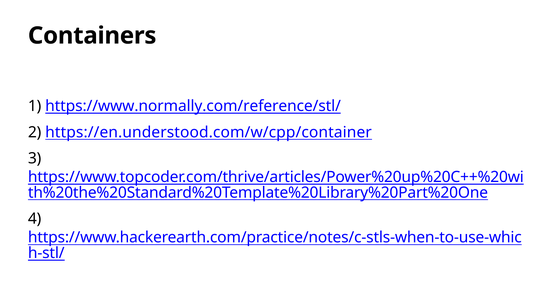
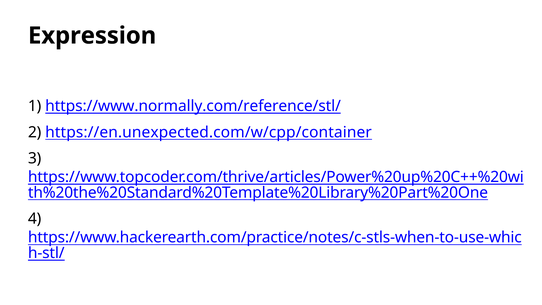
Containers: Containers -> Expression
https://en.understood.com/w/cpp/container: https://en.understood.com/w/cpp/container -> https://en.unexpected.com/w/cpp/container
